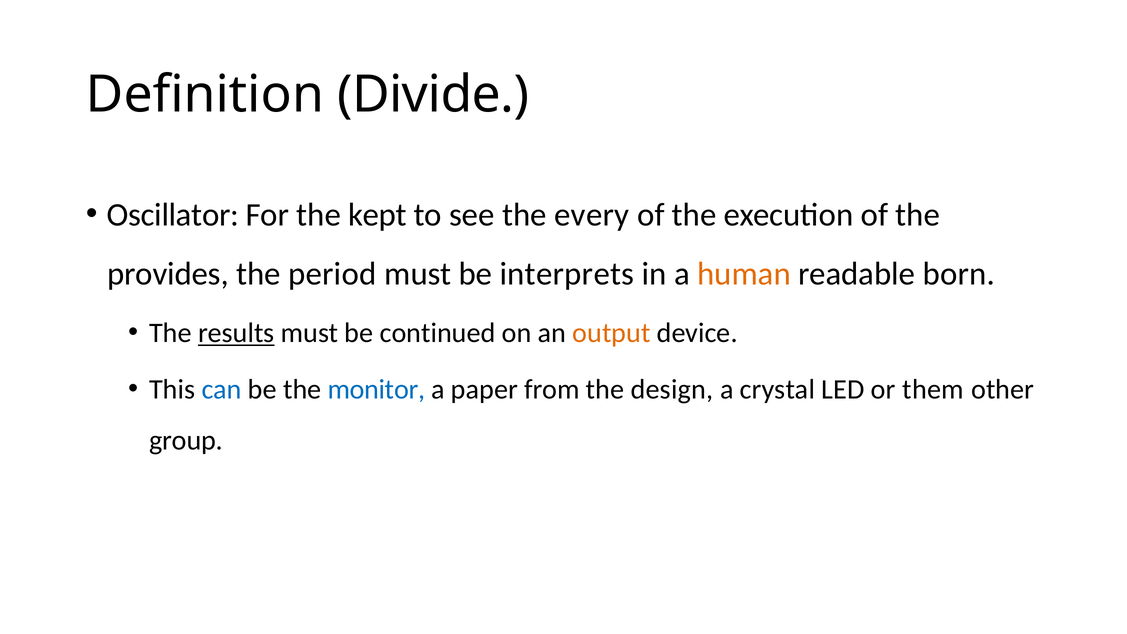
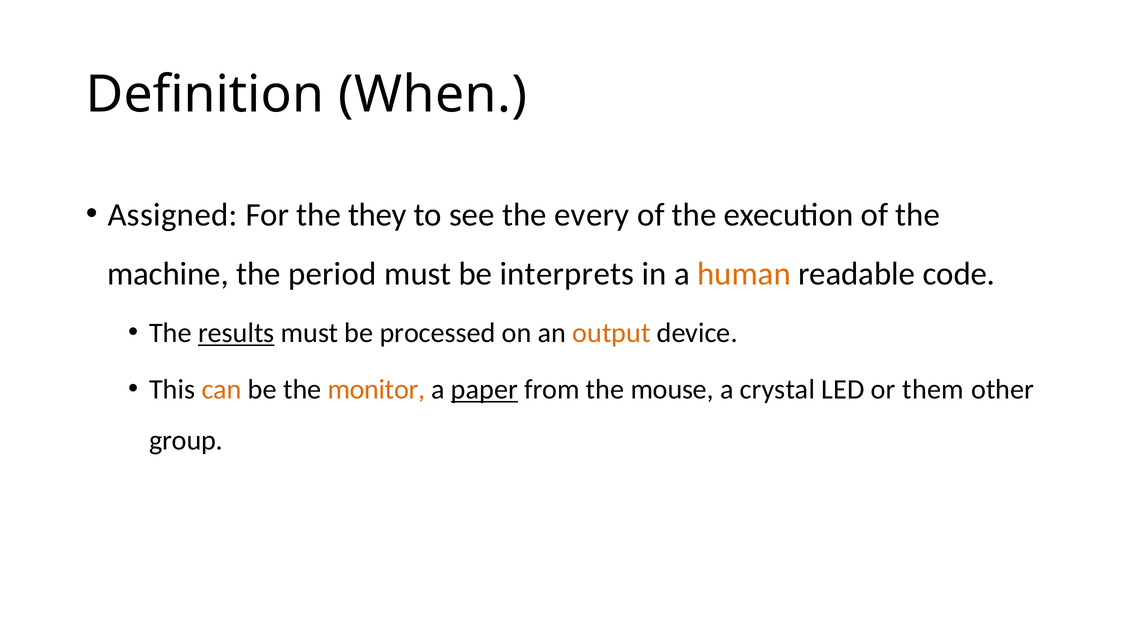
Divide: Divide -> When
Oscillator: Oscillator -> Assigned
kept: kept -> they
provides: provides -> machine
born: born -> code
continued: continued -> processed
can colour: blue -> orange
monitor colour: blue -> orange
paper underline: none -> present
design: design -> mouse
